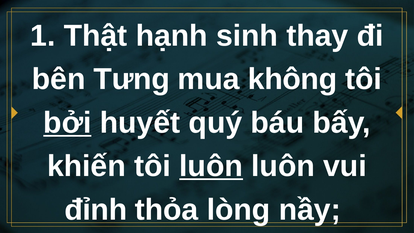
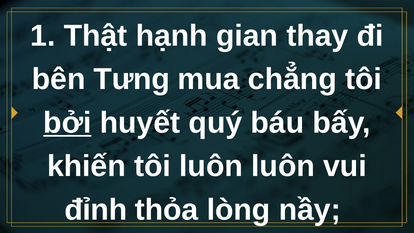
sinh: sinh -> gian
không: không -> chẳng
luôn at (211, 166) underline: present -> none
